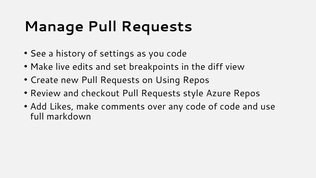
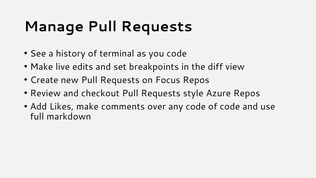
settings: settings -> terminal
Using: Using -> Focus
